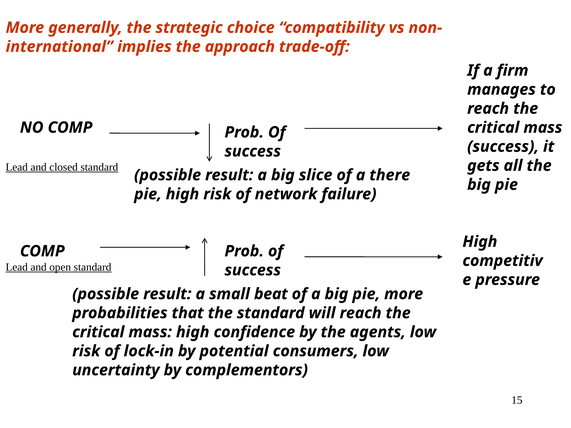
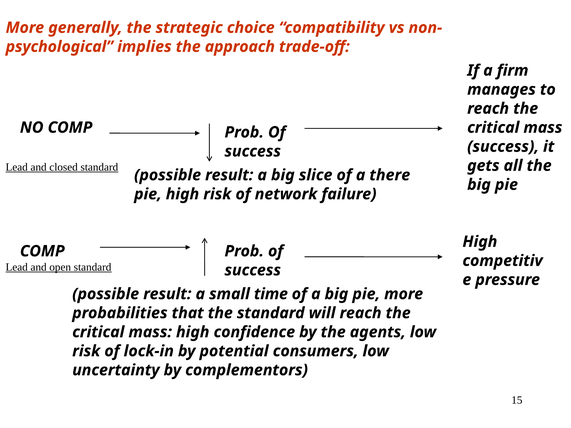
international: international -> psychological
beat: beat -> time
